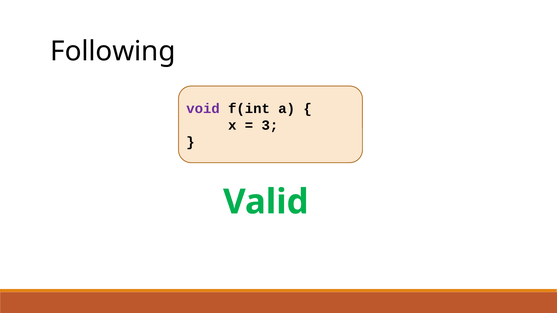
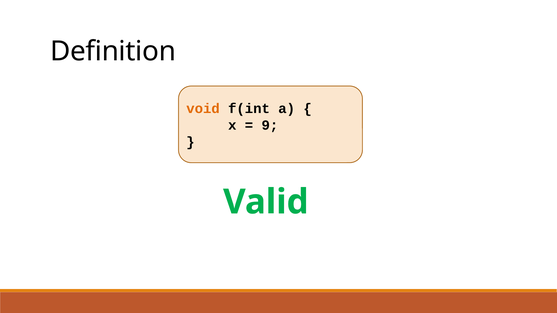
Following: Following -> Definition
void colour: purple -> orange
3: 3 -> 9
